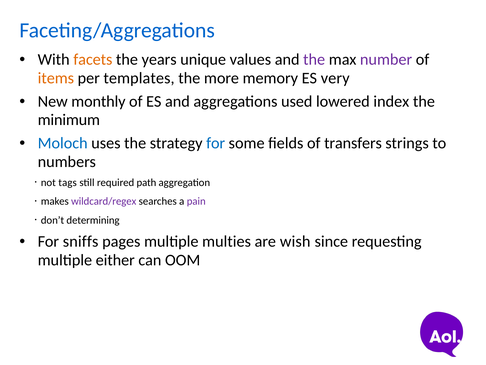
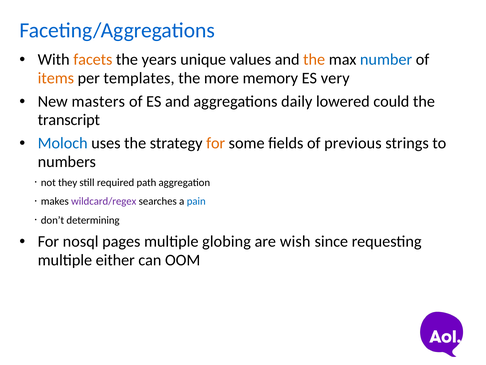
the at (314, 60) colour: purple -> orange
number colour: purple -> blue
monthly: monthly -> masters
used: used -> daily
index: index -> could
minimum: minimum -> transcript
for at (216, 143) colour: blue -> orange
transfers: transfers -> previous
tags: tags -> they
pain colour: purple -> blue
sniffs: sniffs -> nosql
multies: multies -> globing
